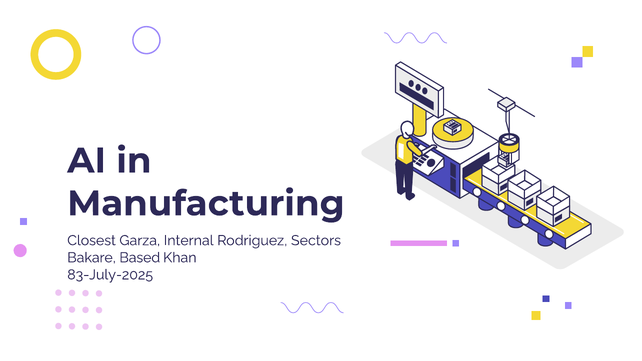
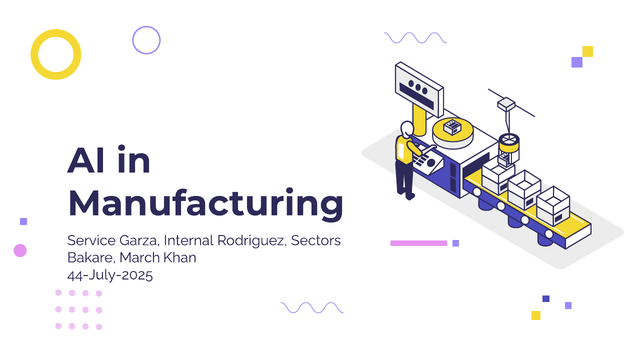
Closest: Closest -> Service
Based: Based -> March
83-July-2025: 83-July-2025 -> 44-July-2025
